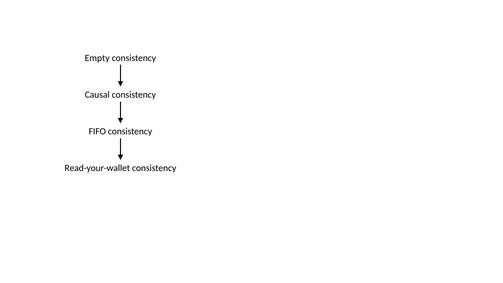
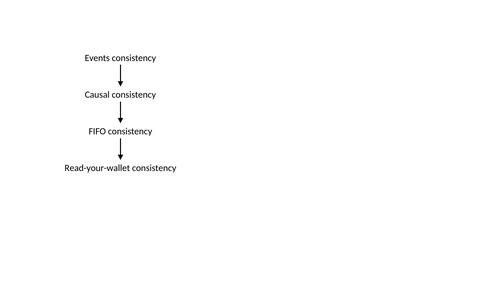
Empty: Empty -> Events
